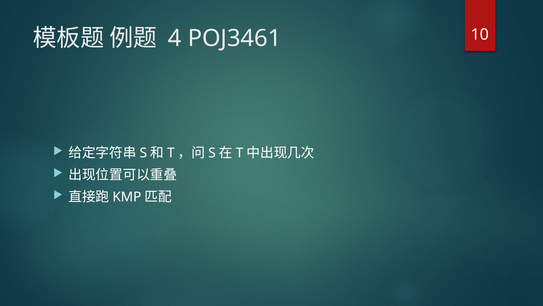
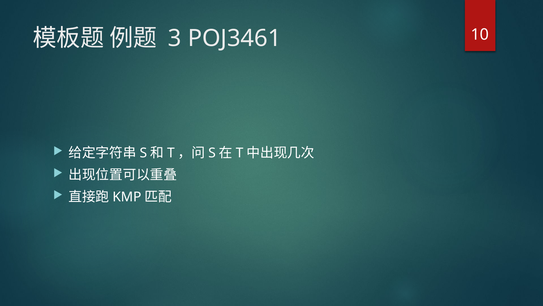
4: 4 -> 3
